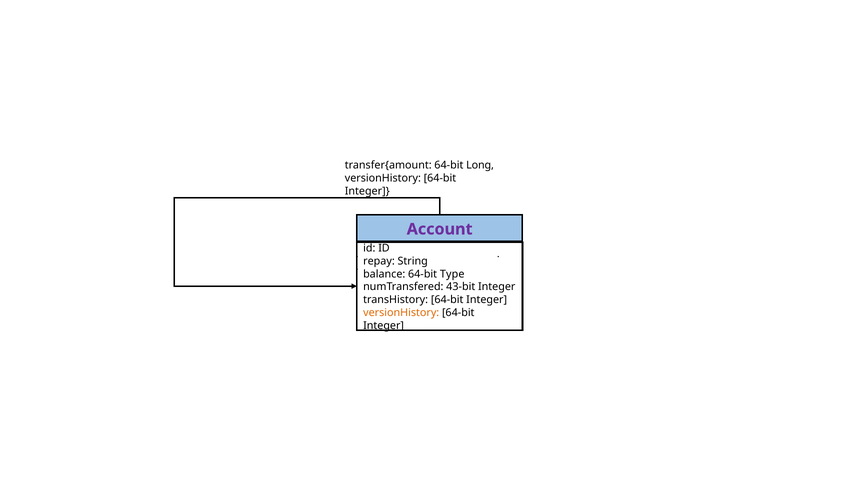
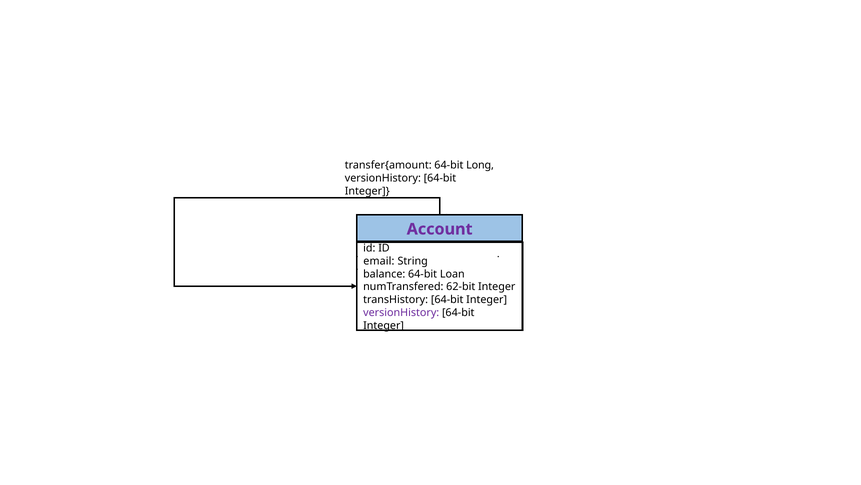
repay: repay -> email
Type: Type -> Loan
43-bit: 43-bit -> 62-bit
versionHistory at (401, 312) colour: orange -> purple
